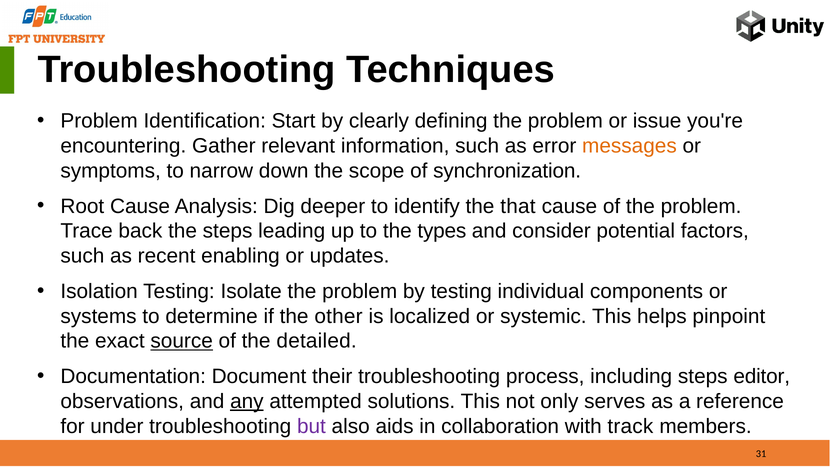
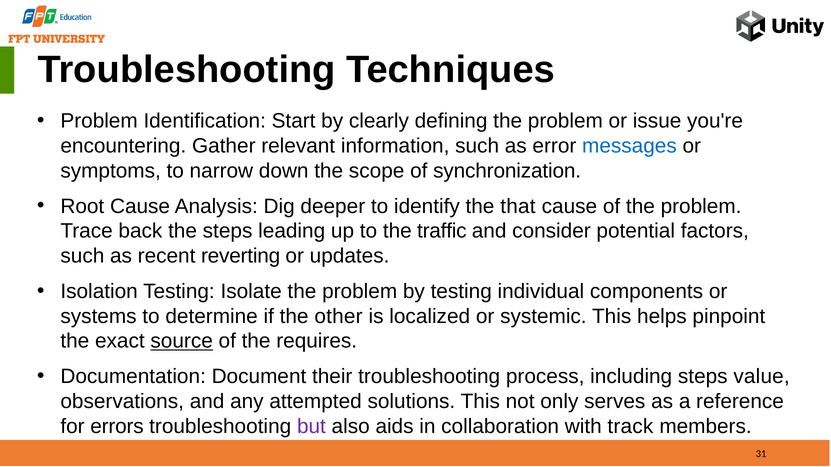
messages colour: orange -> blue
types: types -> traffic
enabling: enabling -> reverting
detailed: detailed -> requires
editor: editor -> value
any underline: present -> none
under: under -> errors
